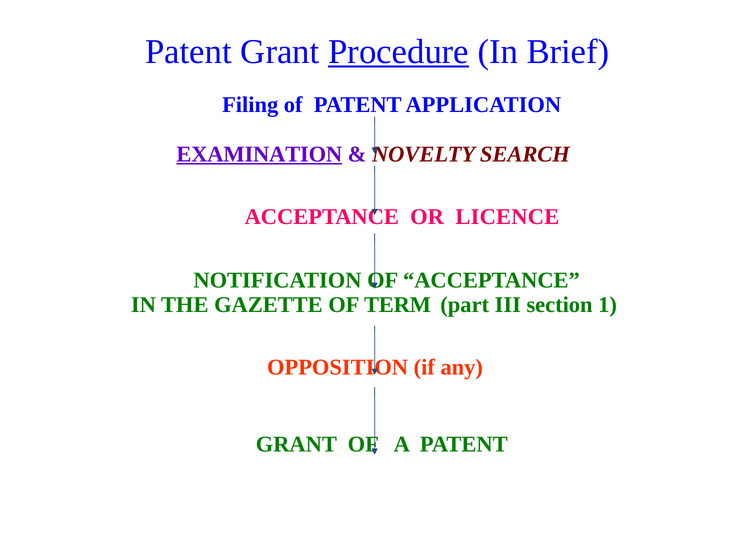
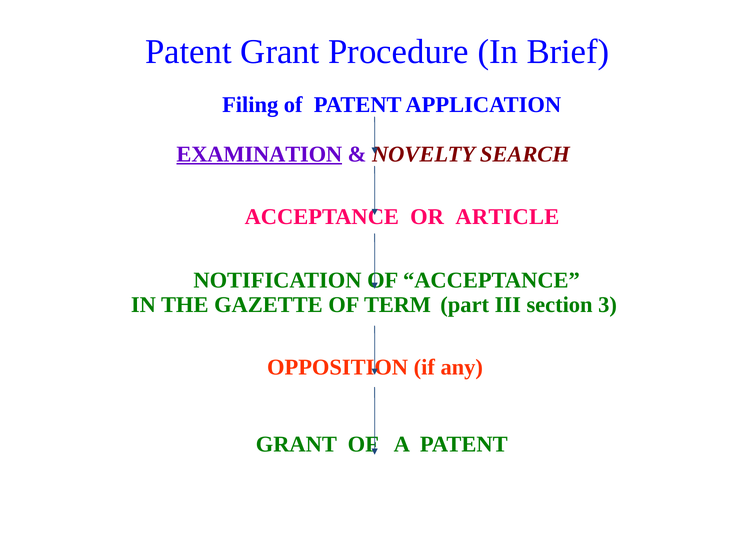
Procedure underline: present -> none
LICENCE: LICENCE -> ARTICLE
1: 1 -> 3
